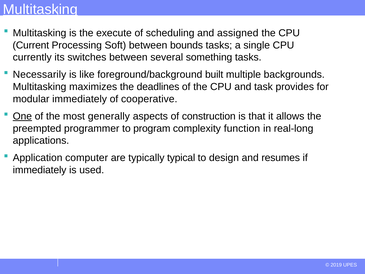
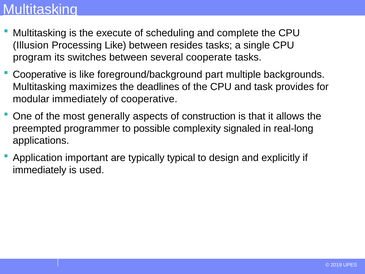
assigned: assigned -> complete
Current: Current -> Illusion
Processing Soft: Soft -> Like
bounds: bounds -> resides
currently: currently -> program
something: something -> cooperate
Necessarily at (39, 75): Necessarily -> Cooperative
built: built -> part
One underline: present -> none
program: program -> possible
function: function -> signaled
computer: computer -> important
resumes: resumes -> explicitly
